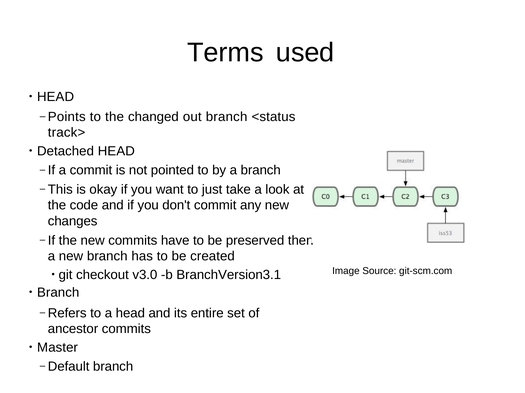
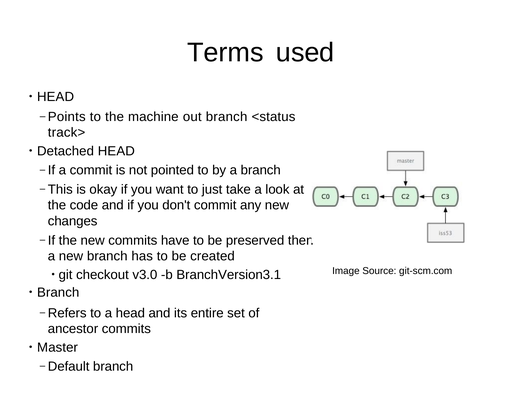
changed: changed -> machine
